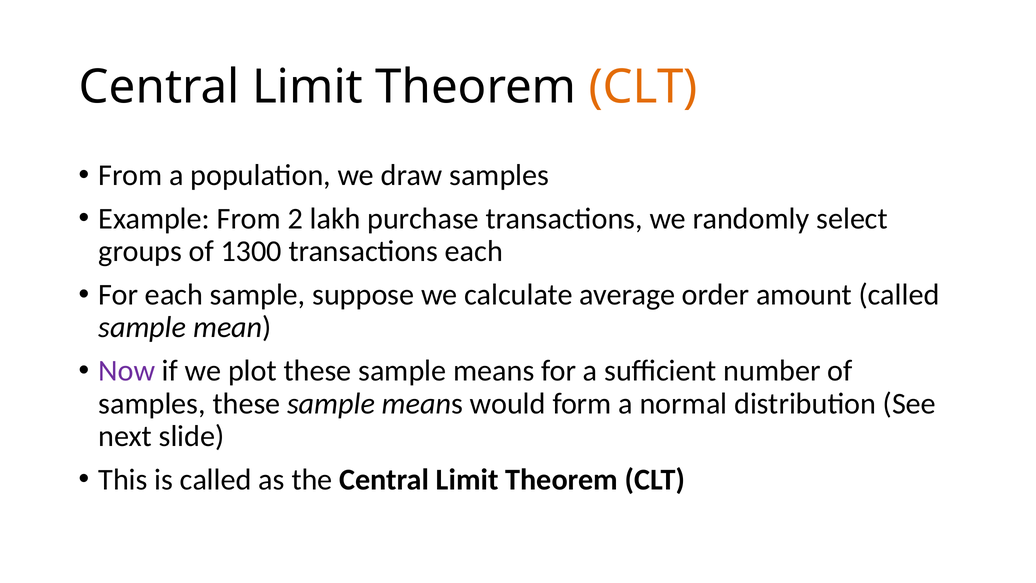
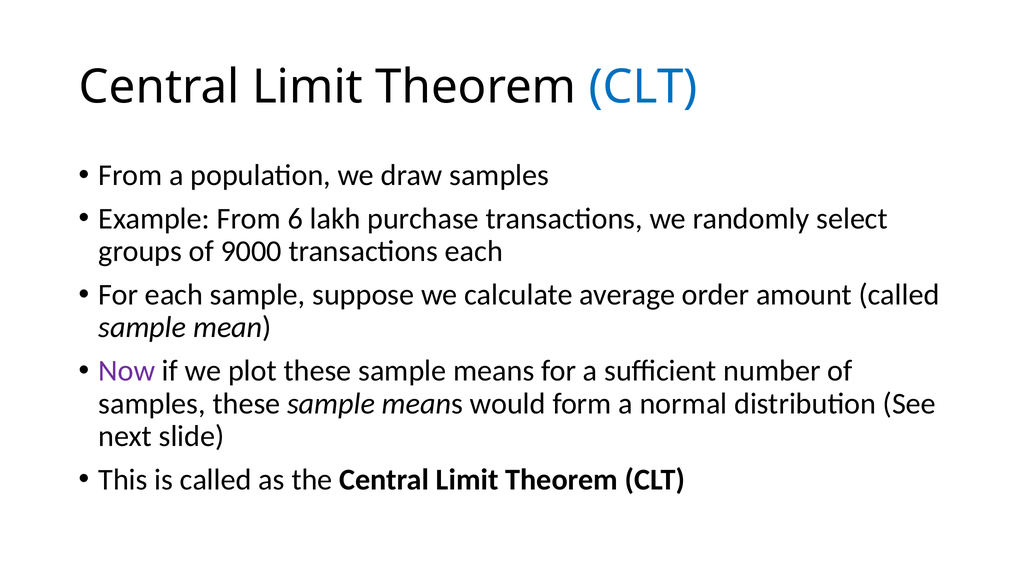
CLT at (643, 87) colour: orange -> blue
2: 2 -> 6
1300: 1300 -> 9000
